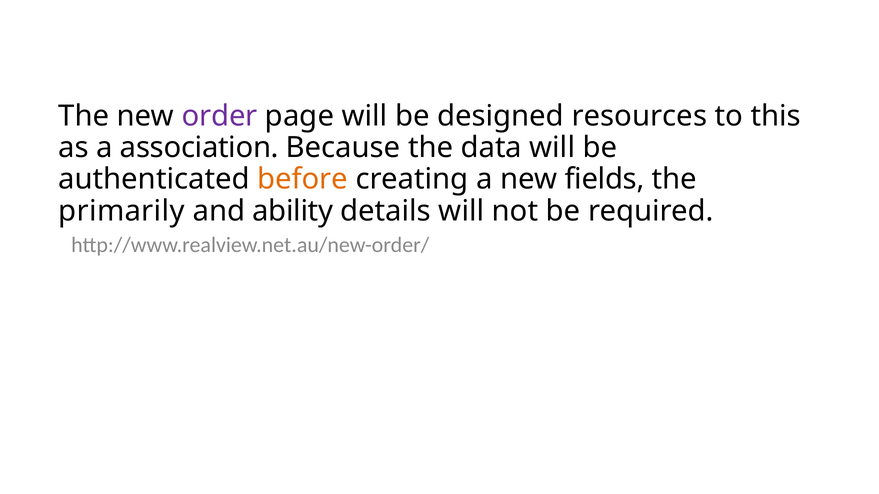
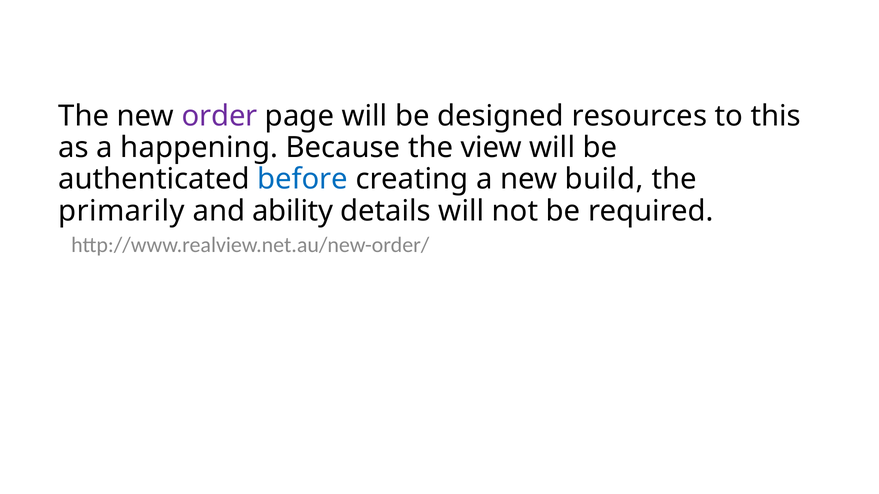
association: association -> happening
data: data -> view
before colour: orange -> blue
fields: fields -> build
